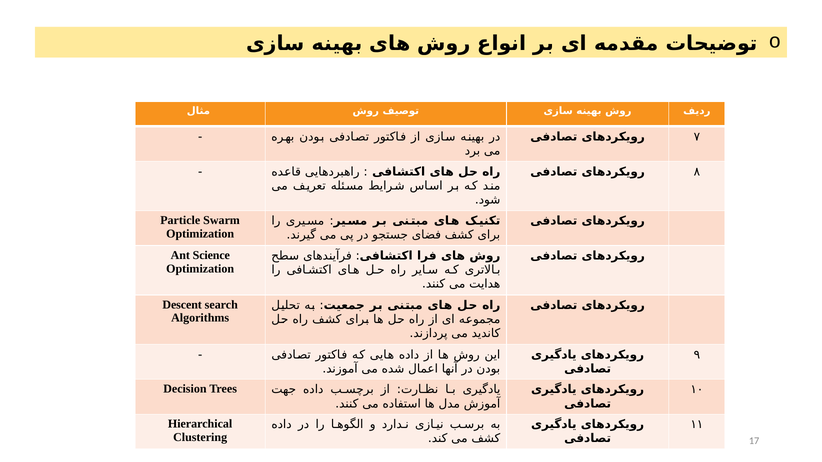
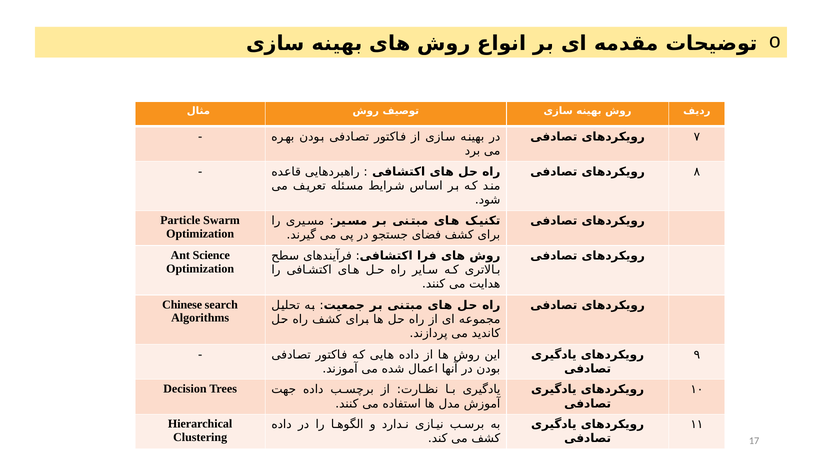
Descent: Descent -> Chinese
